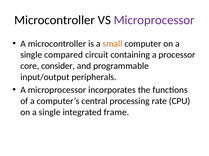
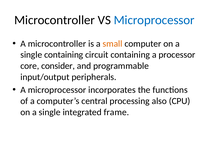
Microprocessor at (154, 20) colour: purple -> blue
single compared: compared -> containing
rate: rate -> also
